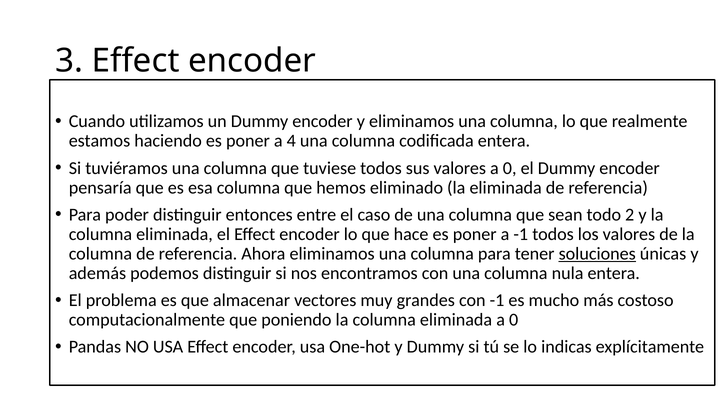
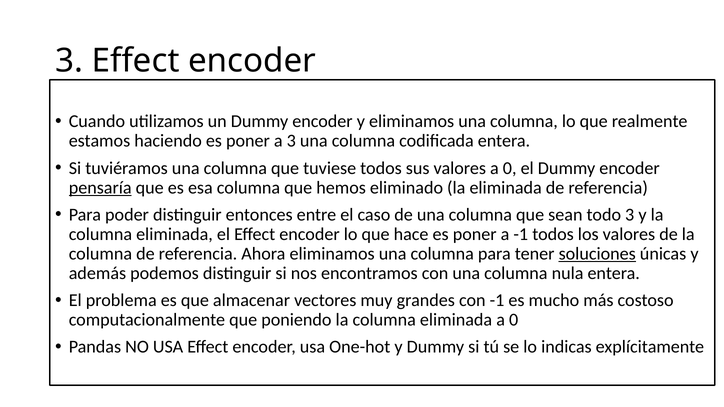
a 4: 4 -> 3
pensaría underline: none -> present
todo 2: 2 -> 3
